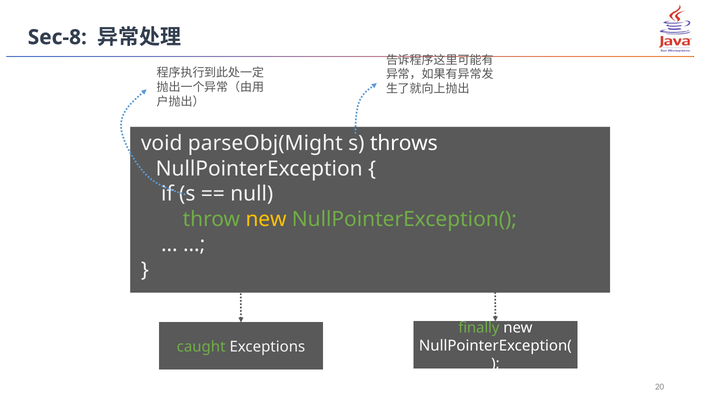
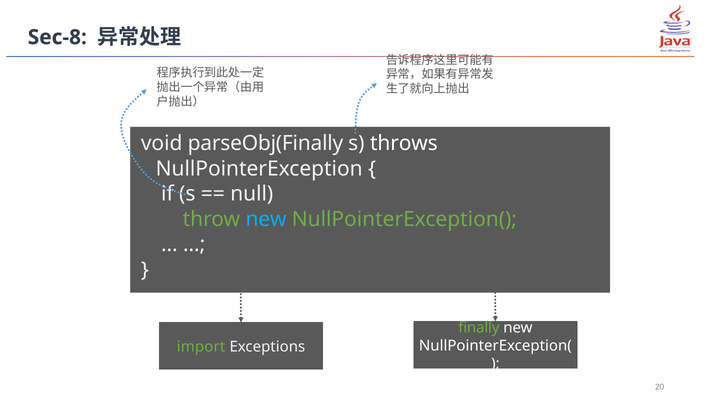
parseObj(Might: parseObj(Might -> parseObj(Finally
new at (266, 219) colour: yellow -> light blue
caught: caught -> import
